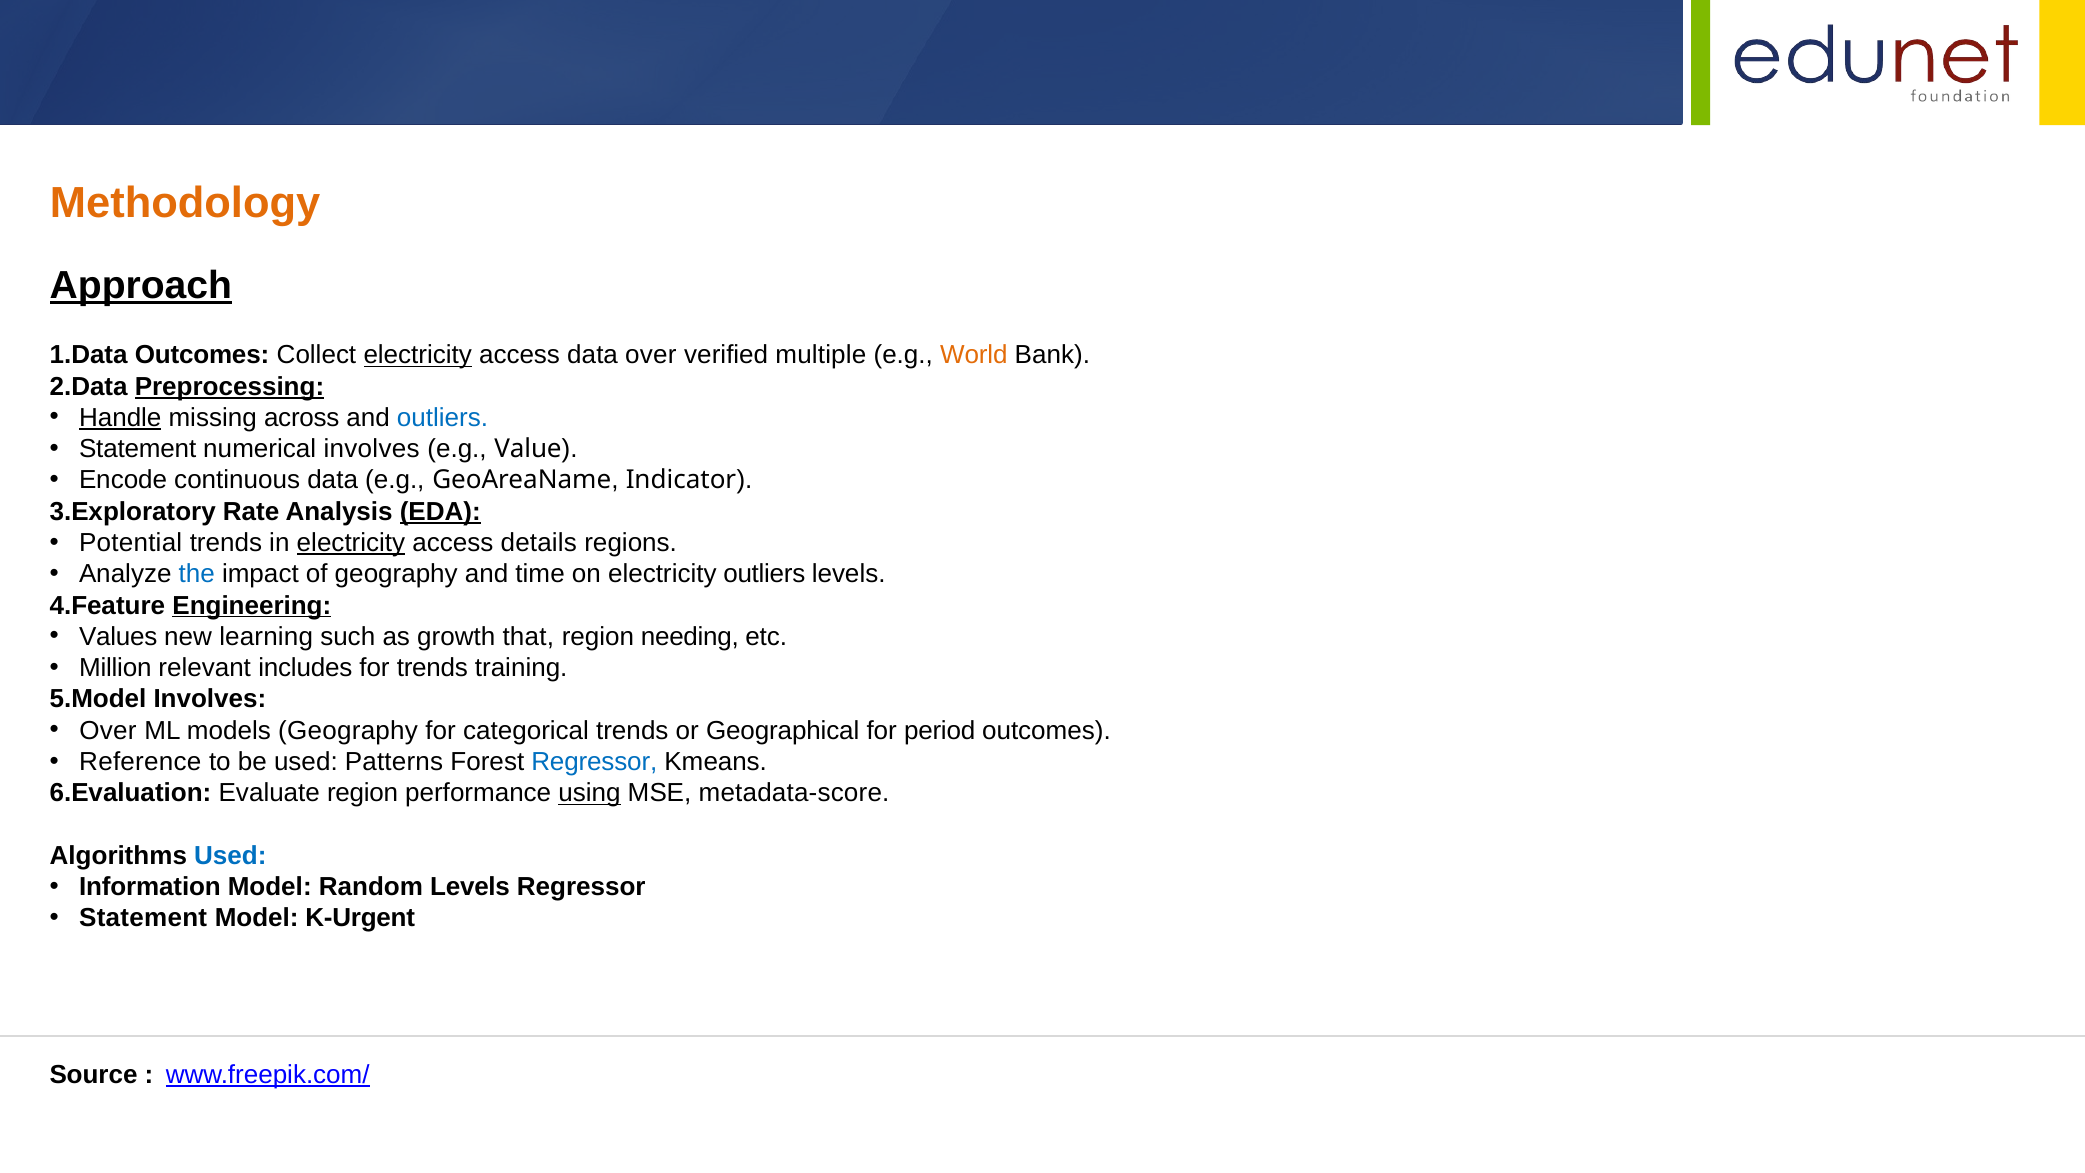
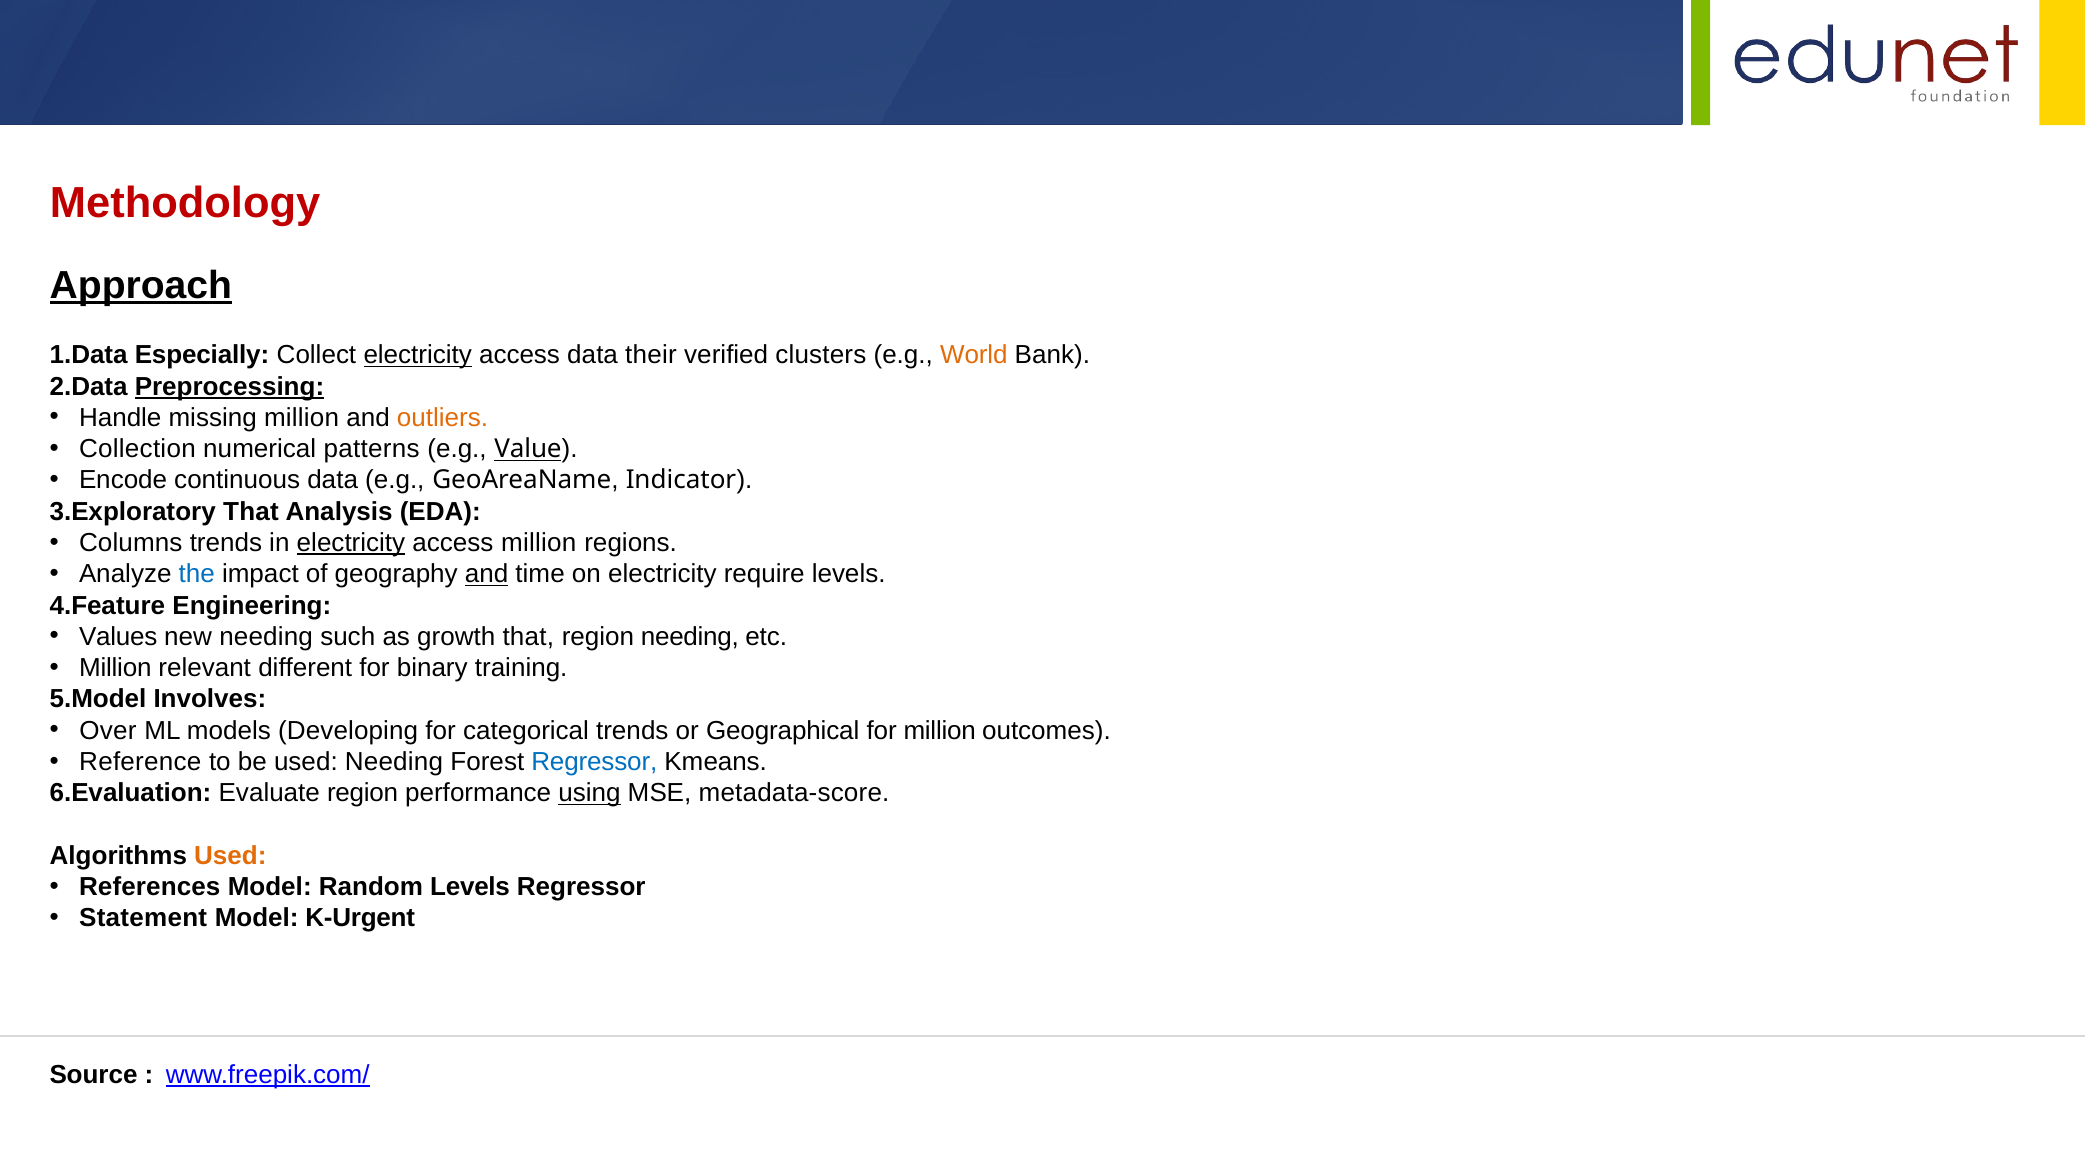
Methodology colour: orange -> red
Outcomes at (202, 355): Outcomes -> Especially
data over: over -> their
multiple: multiple -> clusters
Handle underline: present -> none
missing across: across -> million
outliers at (443, 418) colour: blue -> orange
Statement at (138, 449): Statement -> Collection
numerical involves: involves -> patterns
Value underline: none -> present
Rate at (251, 512): Rate -> That
EDA underline: present -> none
Potential: Potential -> Columns
access details: details -> million
and at (487, 574) underline: none -> present
electricity outliers: outliers -> require
Engineering underline: present -> none
new learning: learning -> needing
includes: includes -> different
for trends: trends -> binary
models Geography: Geography -> Developing
for period: period -> million
used Patterns: Patterns -> Needing
Used at (230, 856) colour: blue -> orange
Information: Information -> References
